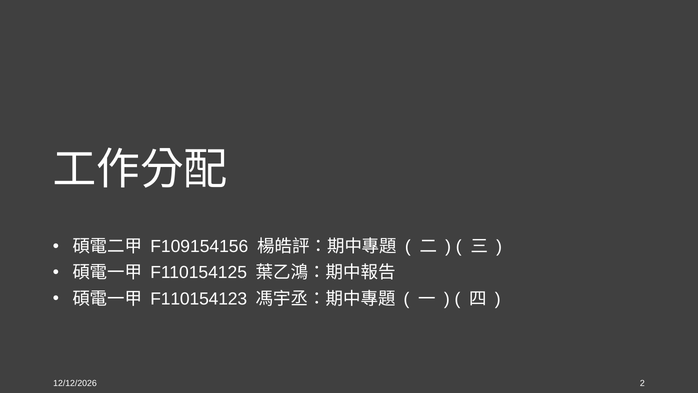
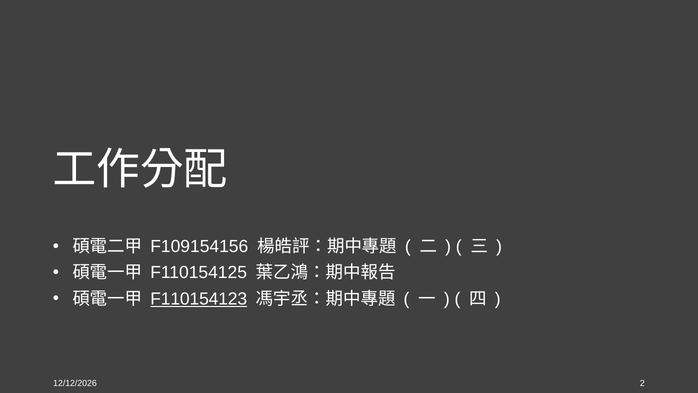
F110154123 underline: none -> present
